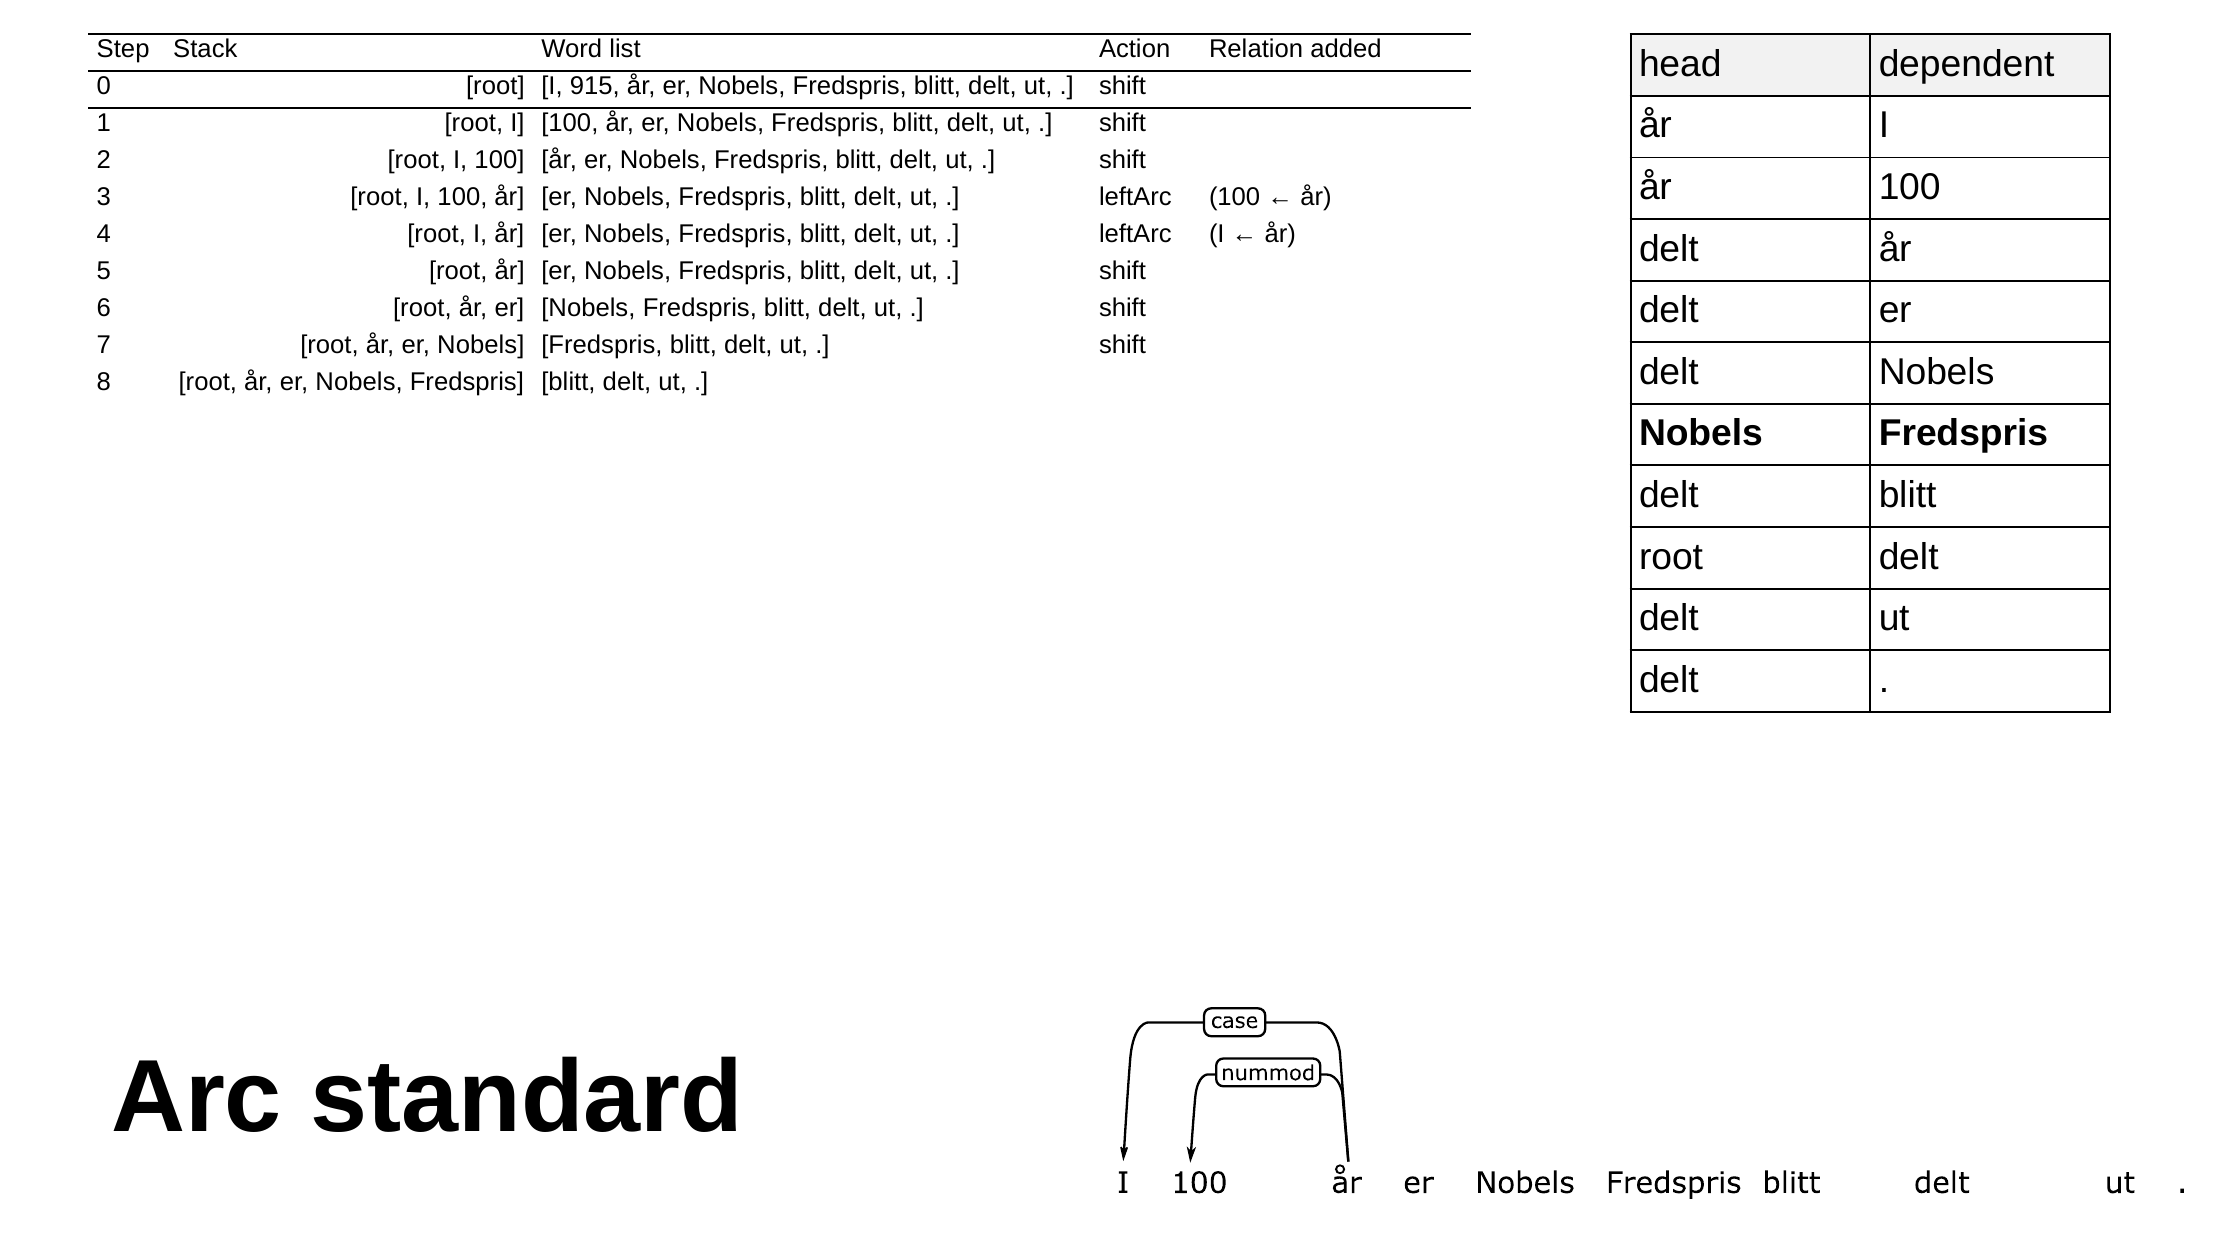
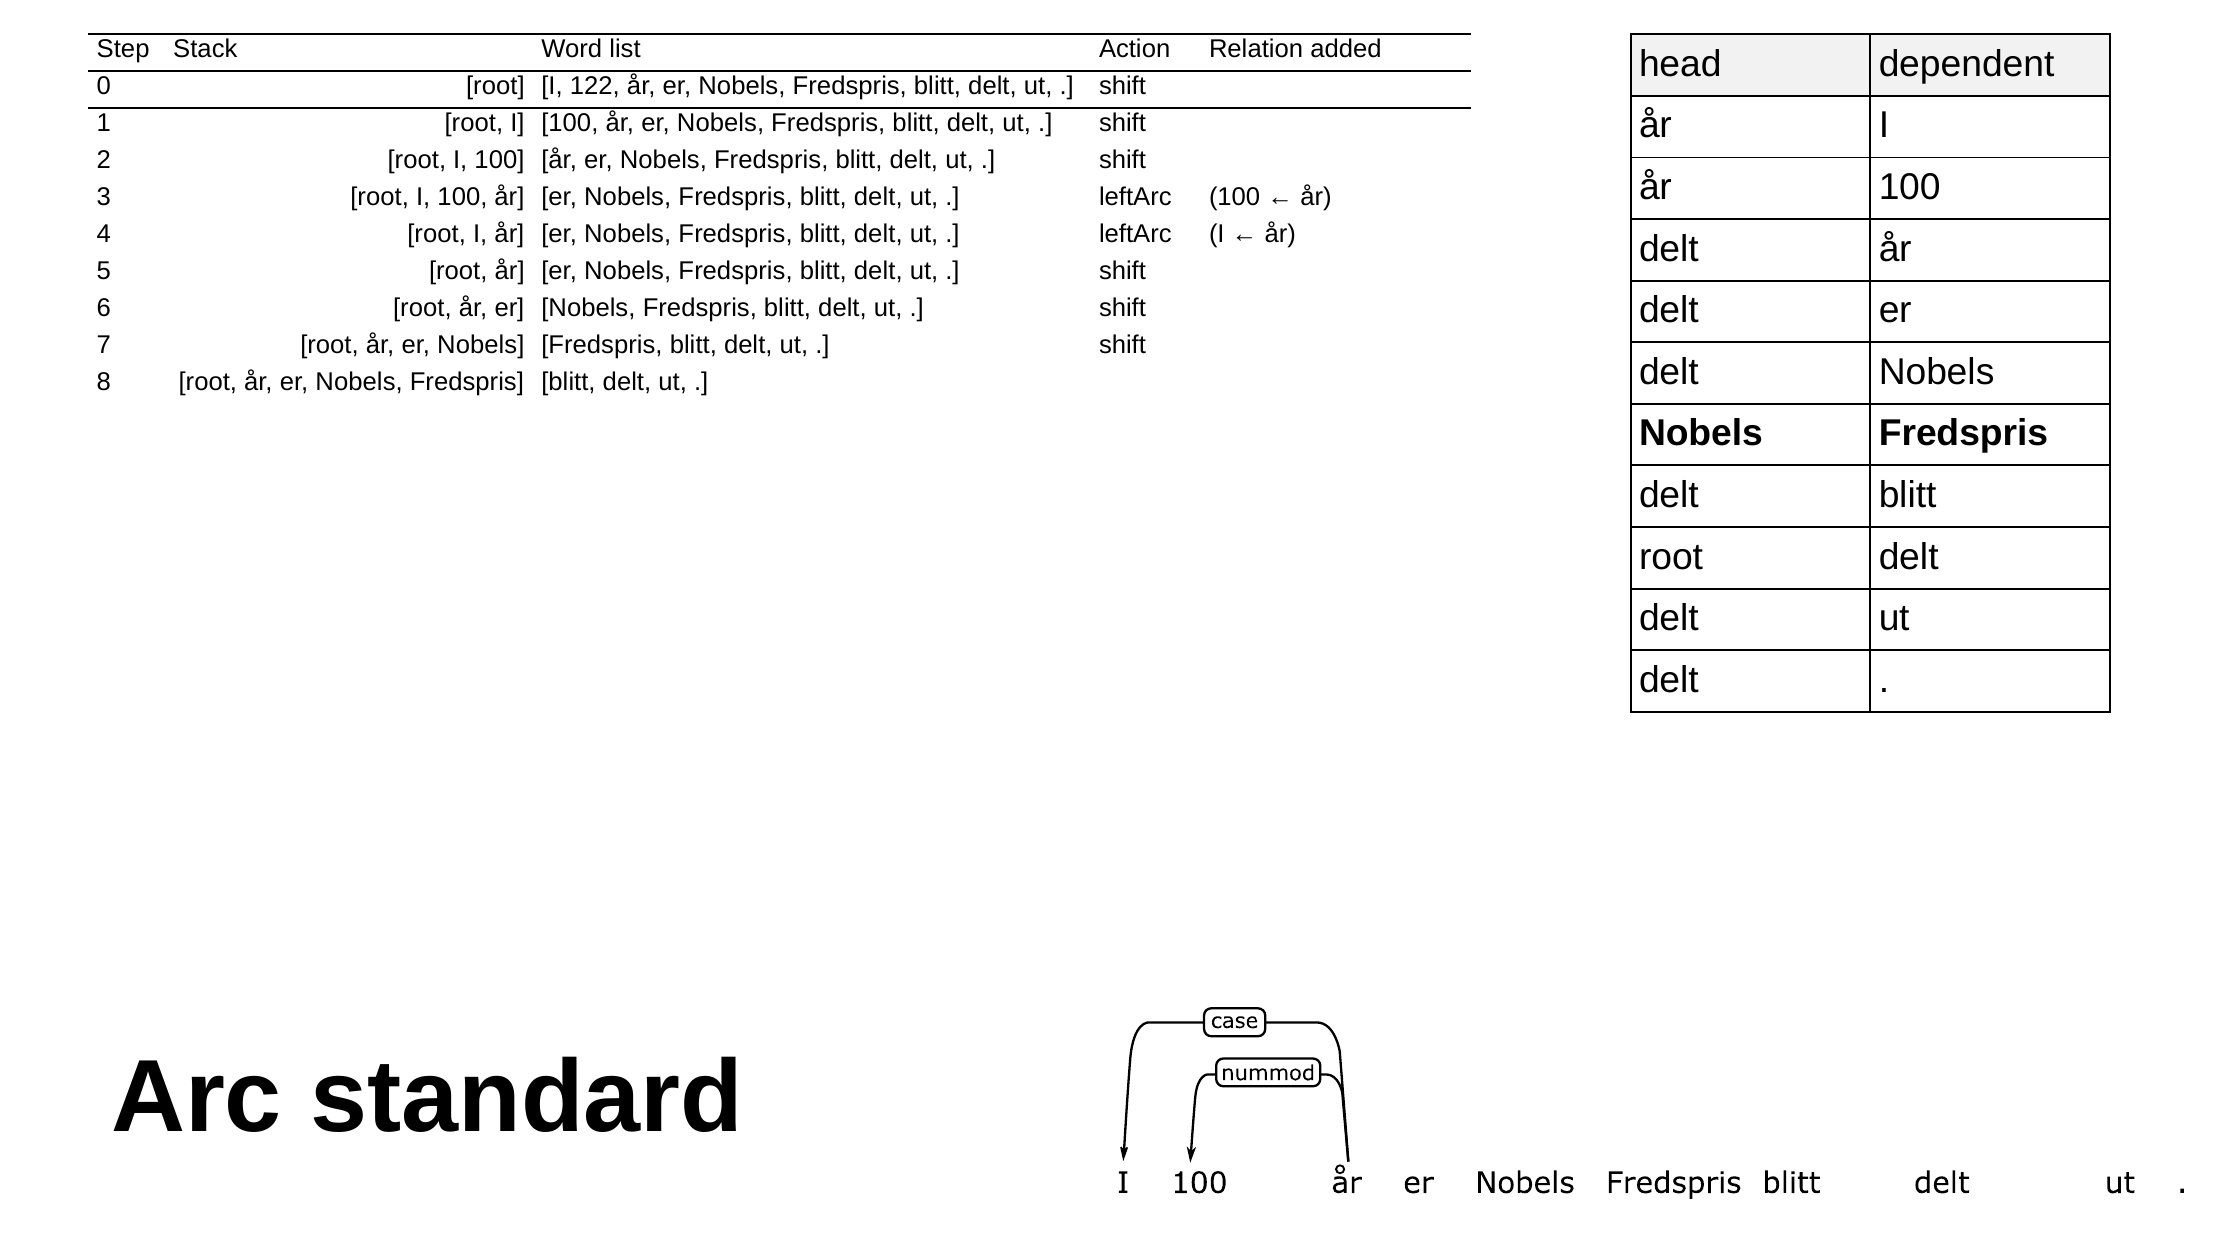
915: 915 -> 122
